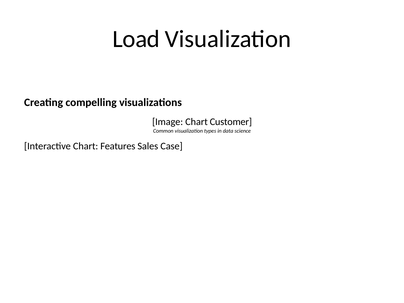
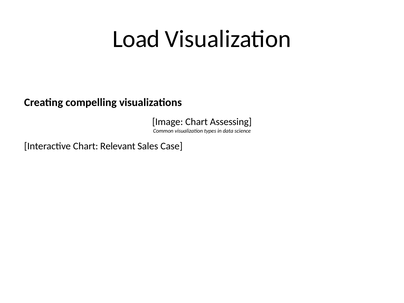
Customer: Customer -> Assessing
Features: Features -> Relevant
